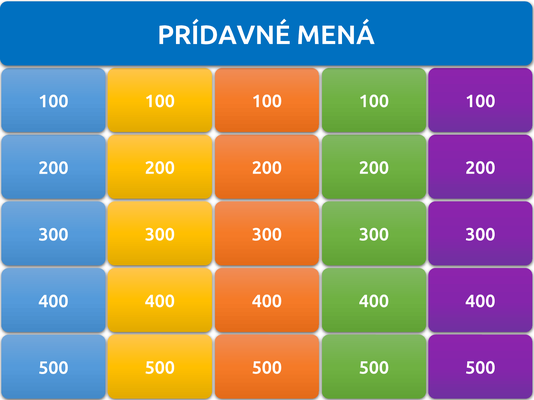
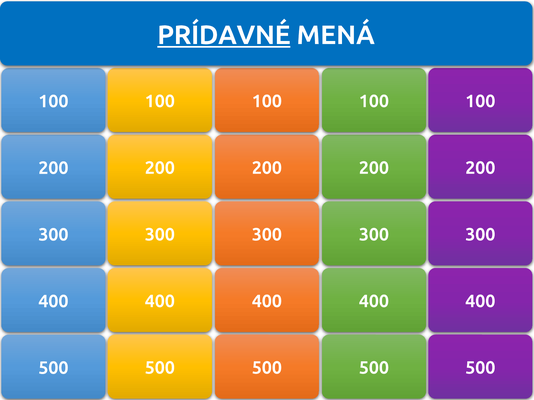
PRÍDAVNÉ underline: none -> present
